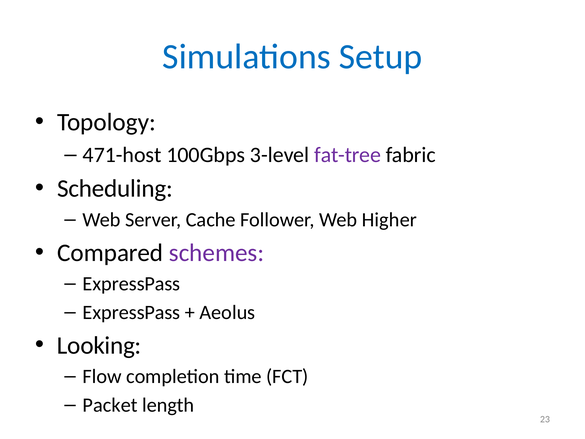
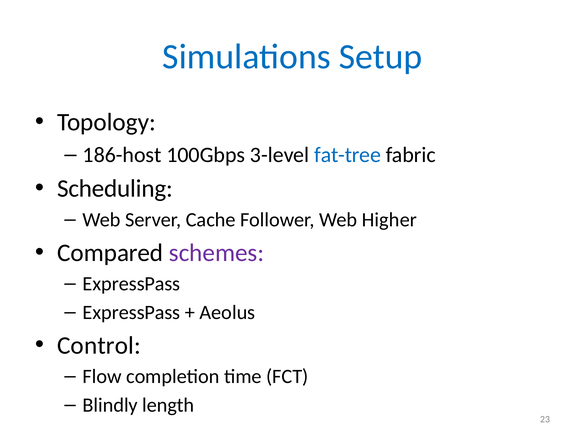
471-host: 471-host -> 186-host
fat-tree colour: purple -> blue
Looking: Looking -> Control
Packet: Packet -> Blindly
